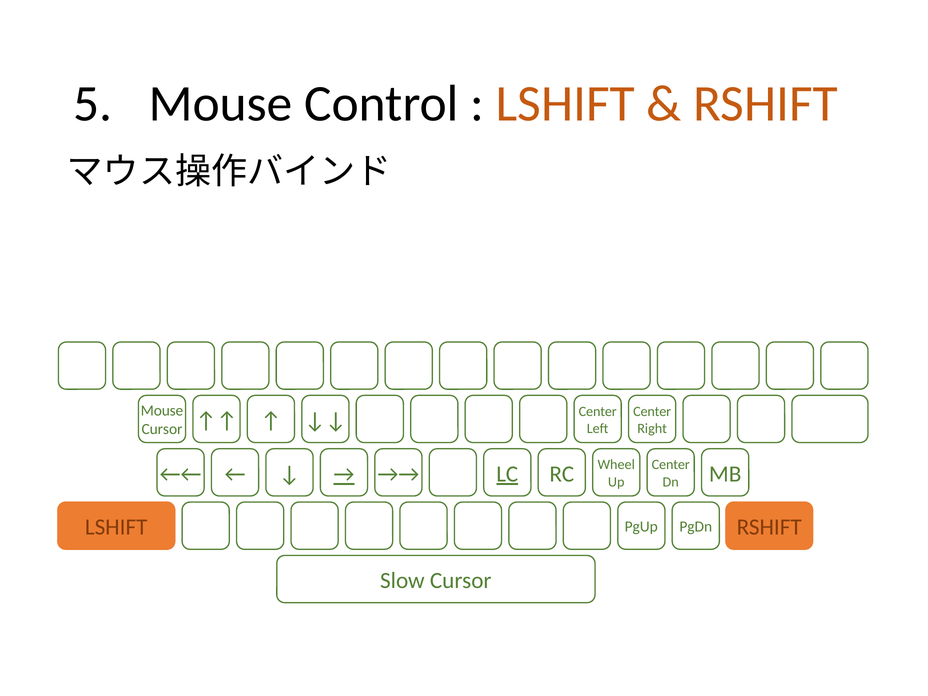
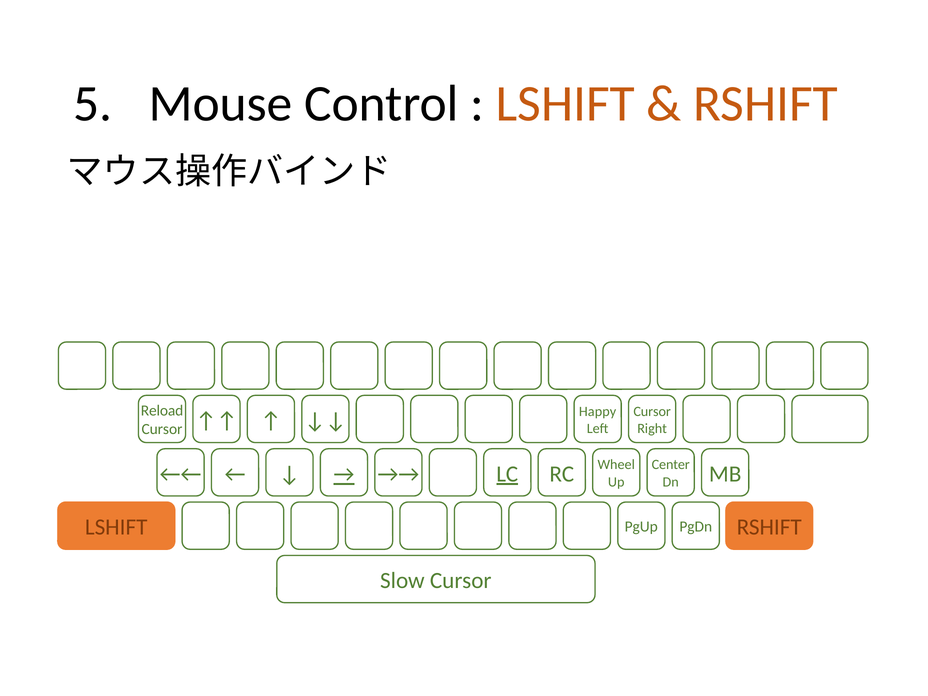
Mouse at (162, 411): Mouse -> Reload
Center at (652, 411): Center -> Cursor
Center at (598, 411): Center -> Happy
